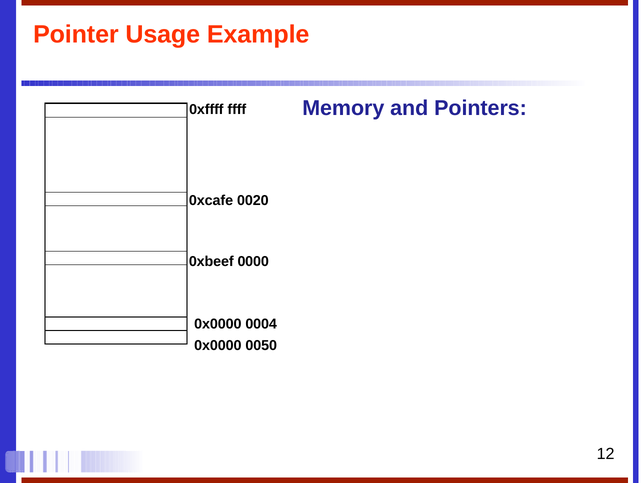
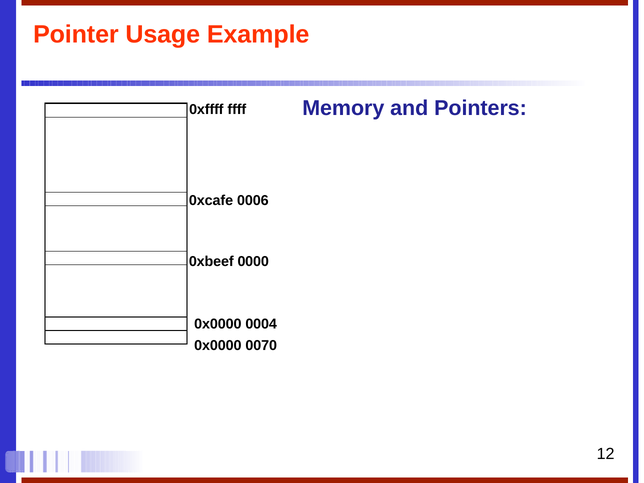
0020: 0020 -> 0006
0050: 0050 -> 0070
